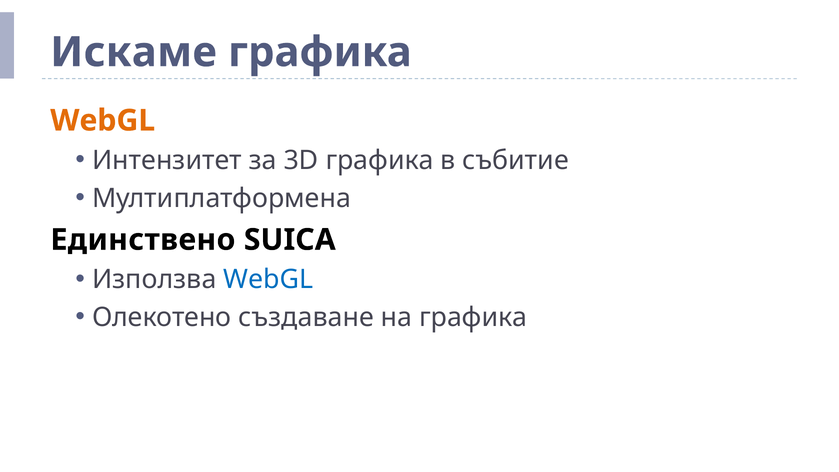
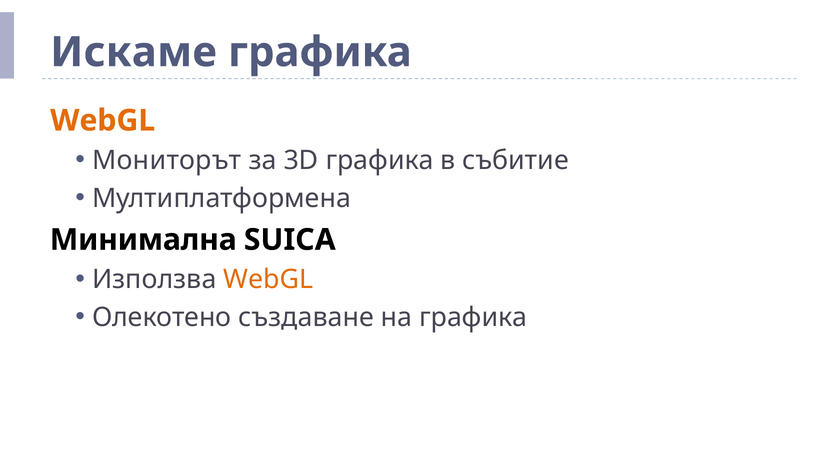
Интензитет: Интензитет -> Мониторът
Единствено: Единствено -> Минимална
WebGL at (268, 280) colour: blue -> orange
